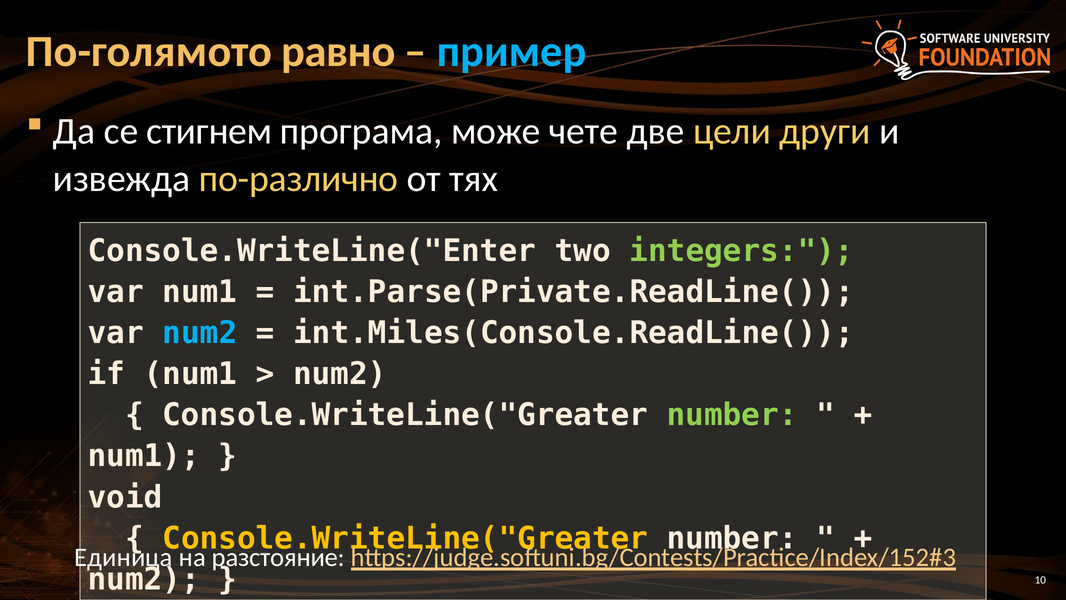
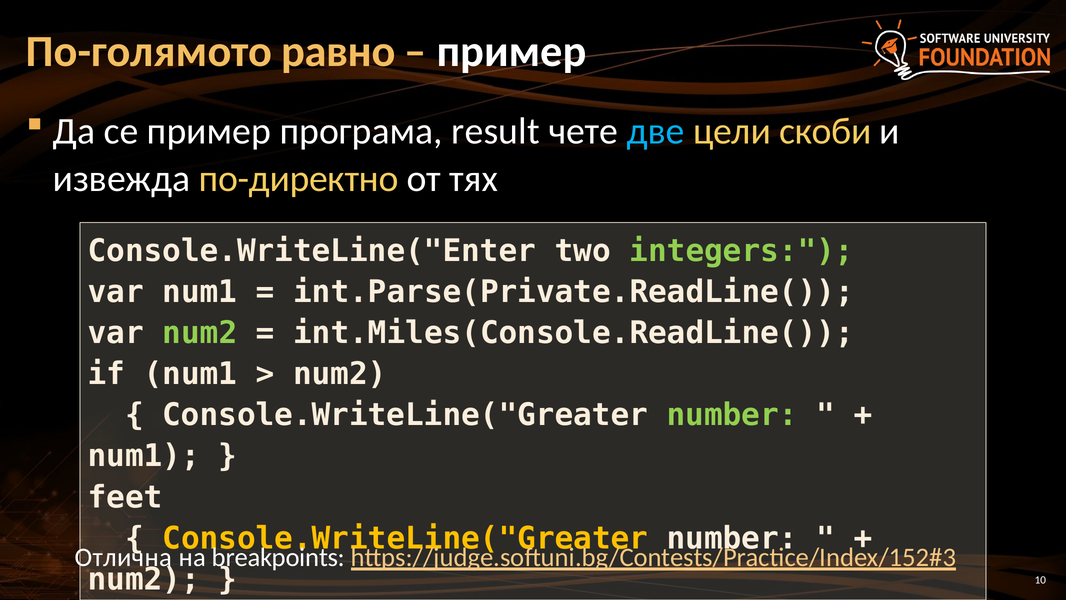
пример at (512, 52) colour: light blue -> white
се стигнем: стигнем -> пример
може: може -> result
две colour: white -> light blue
други: други -> скоби
по-различно: по-различно -> по-директно
num2 at (200, 333) colour: light blue -> light green
void: void -> feet
Единица: Единица -> Отлична
разстояние: разстояние -> breakpoints
